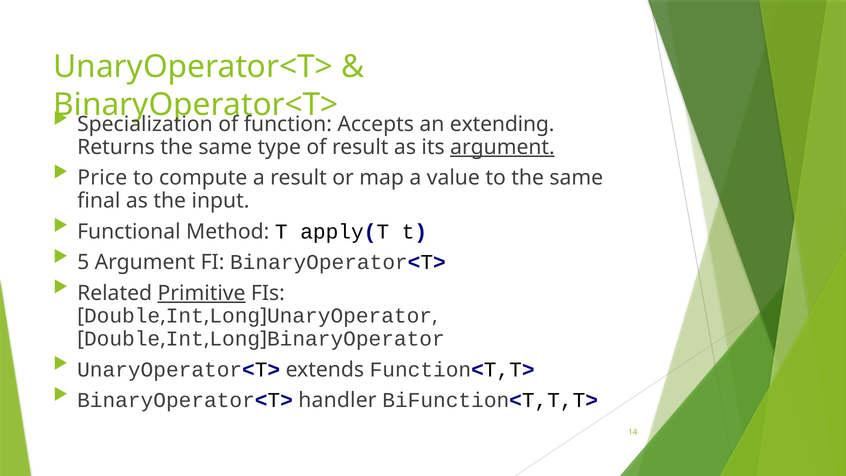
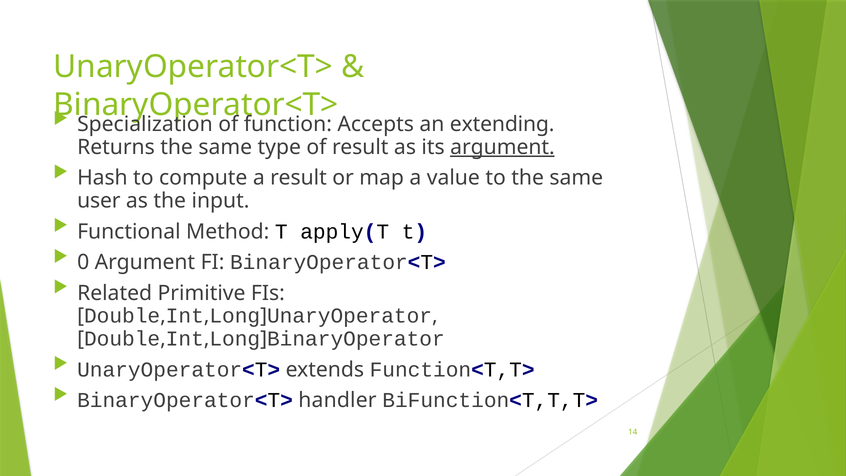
Price: Price -> Hash
final: final -> user
5: 5 -> 0
Primitive underline: present -> none
